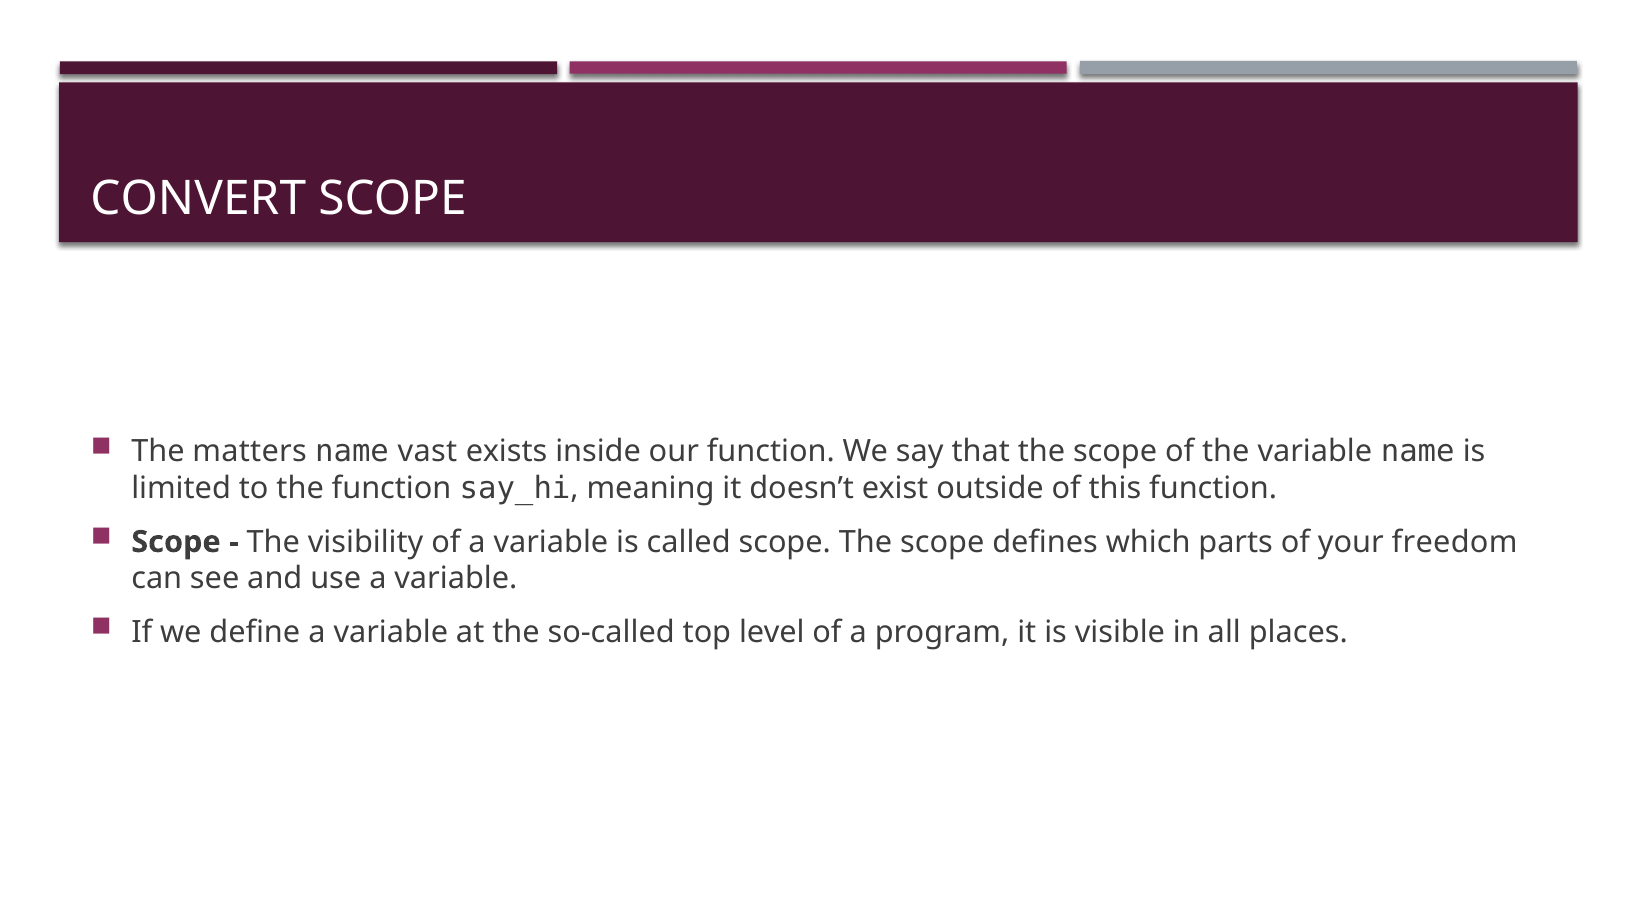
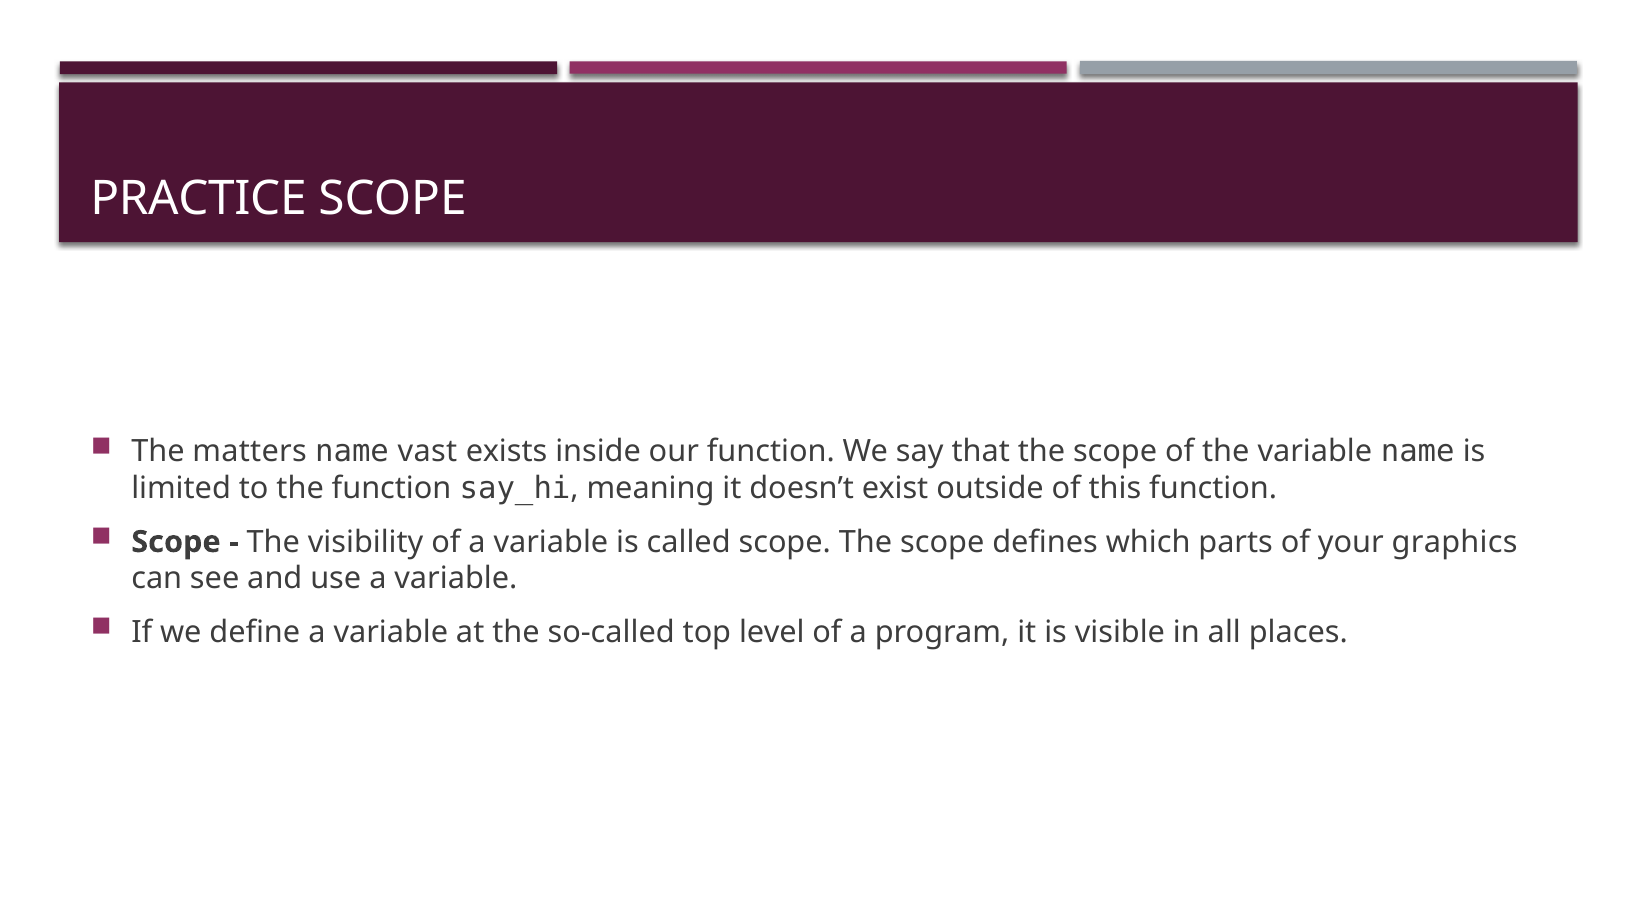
CONVERT: CONVERT -> PRACTICE
freedom: freedom -> graphics
